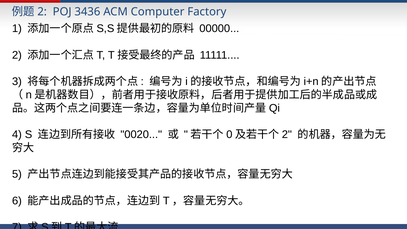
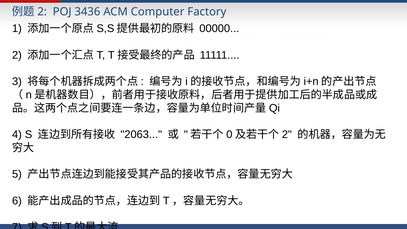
0020: 0020 -> 2063
